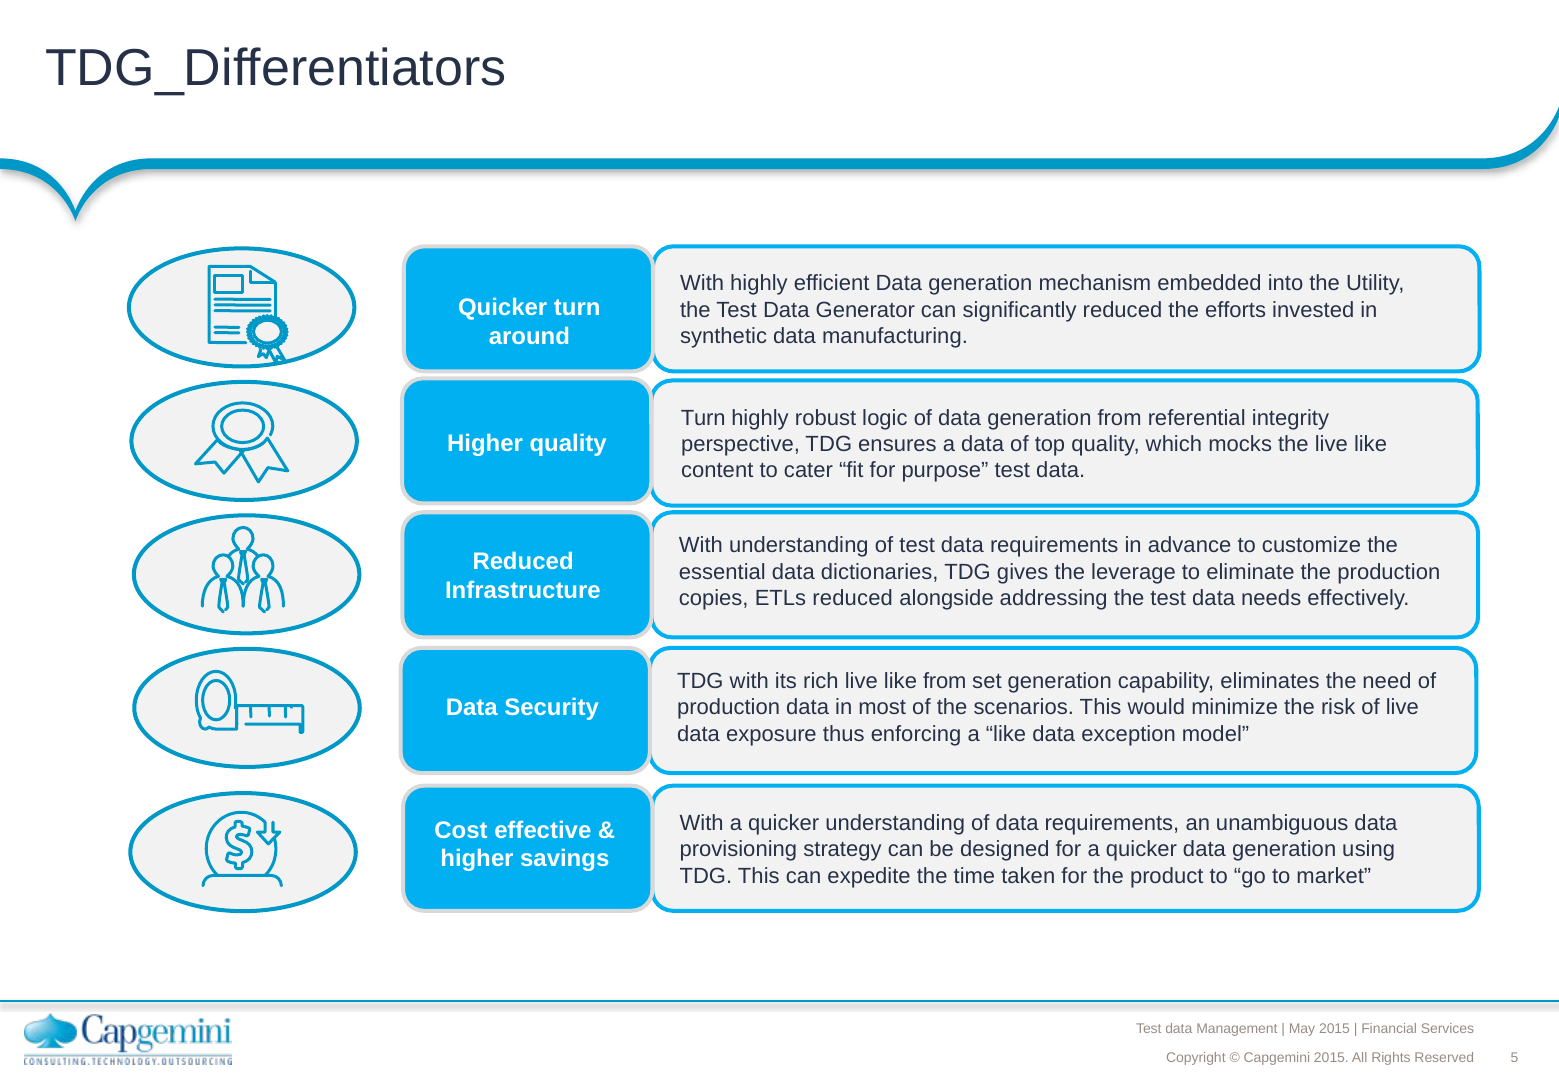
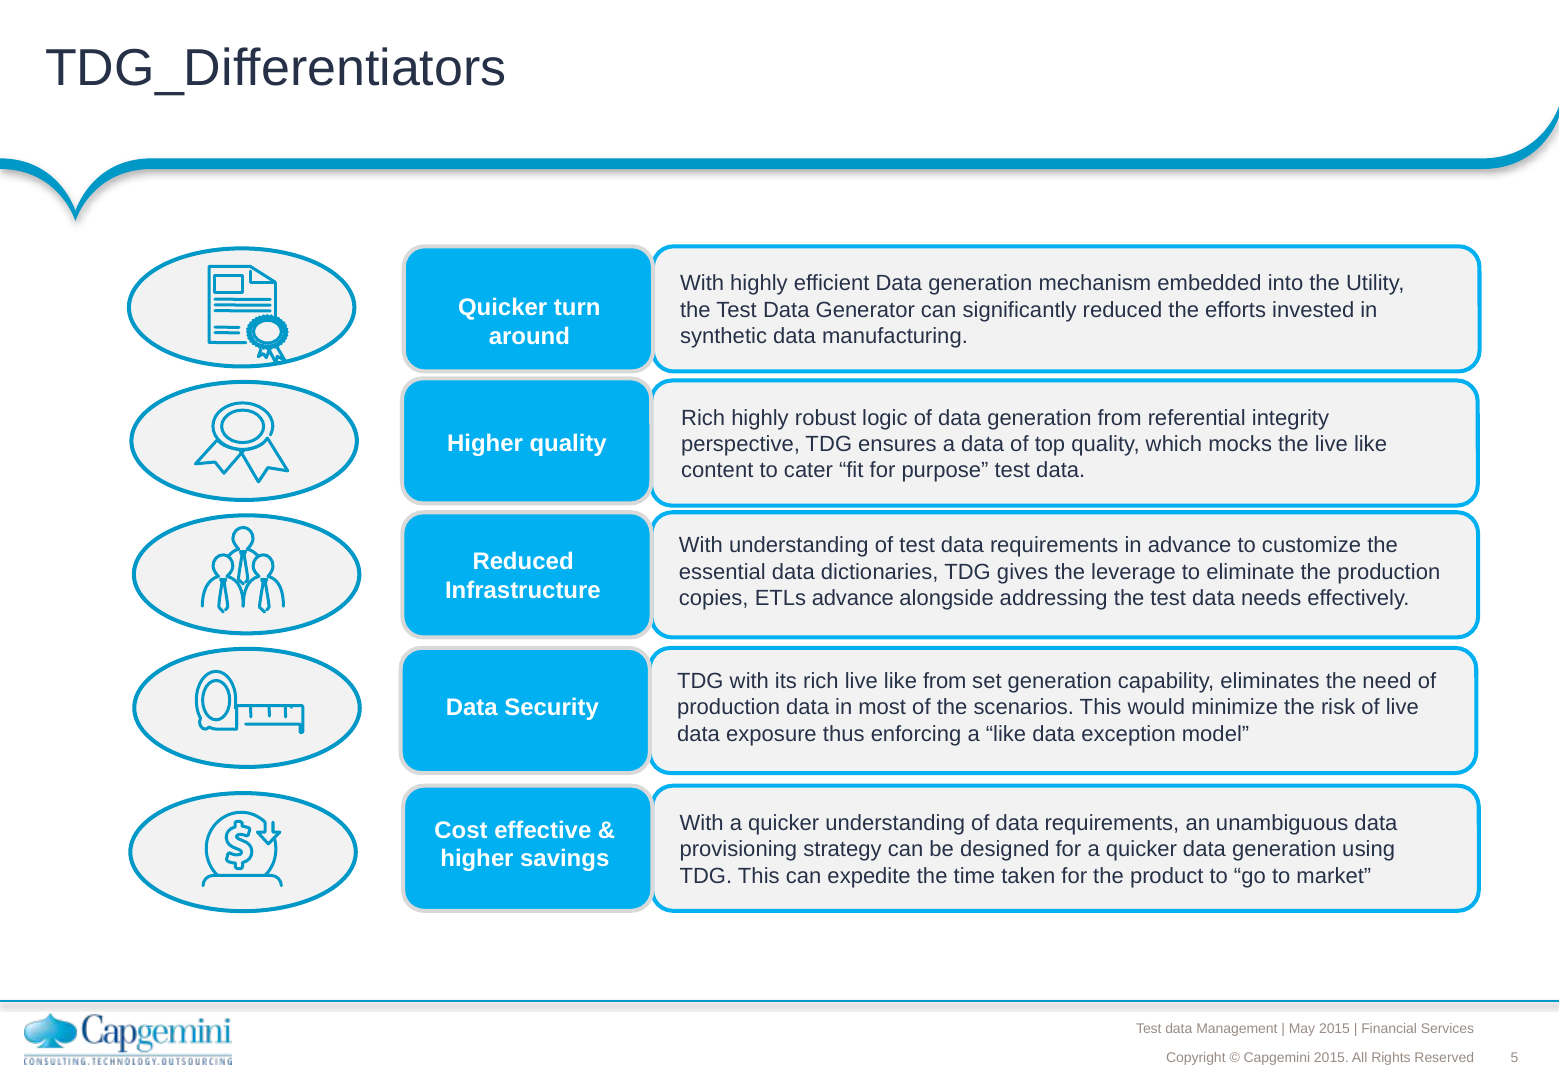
Turn at (703, 418): Turn -> Rich
ETLs reduced: reduced -> advance
